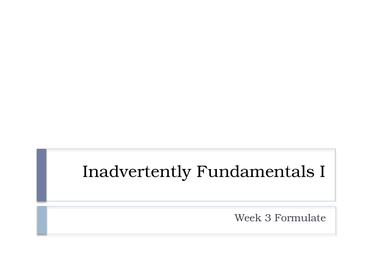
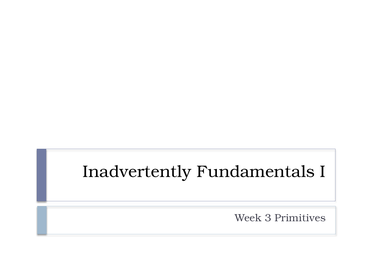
Formulate: Formulate -> Primitives
